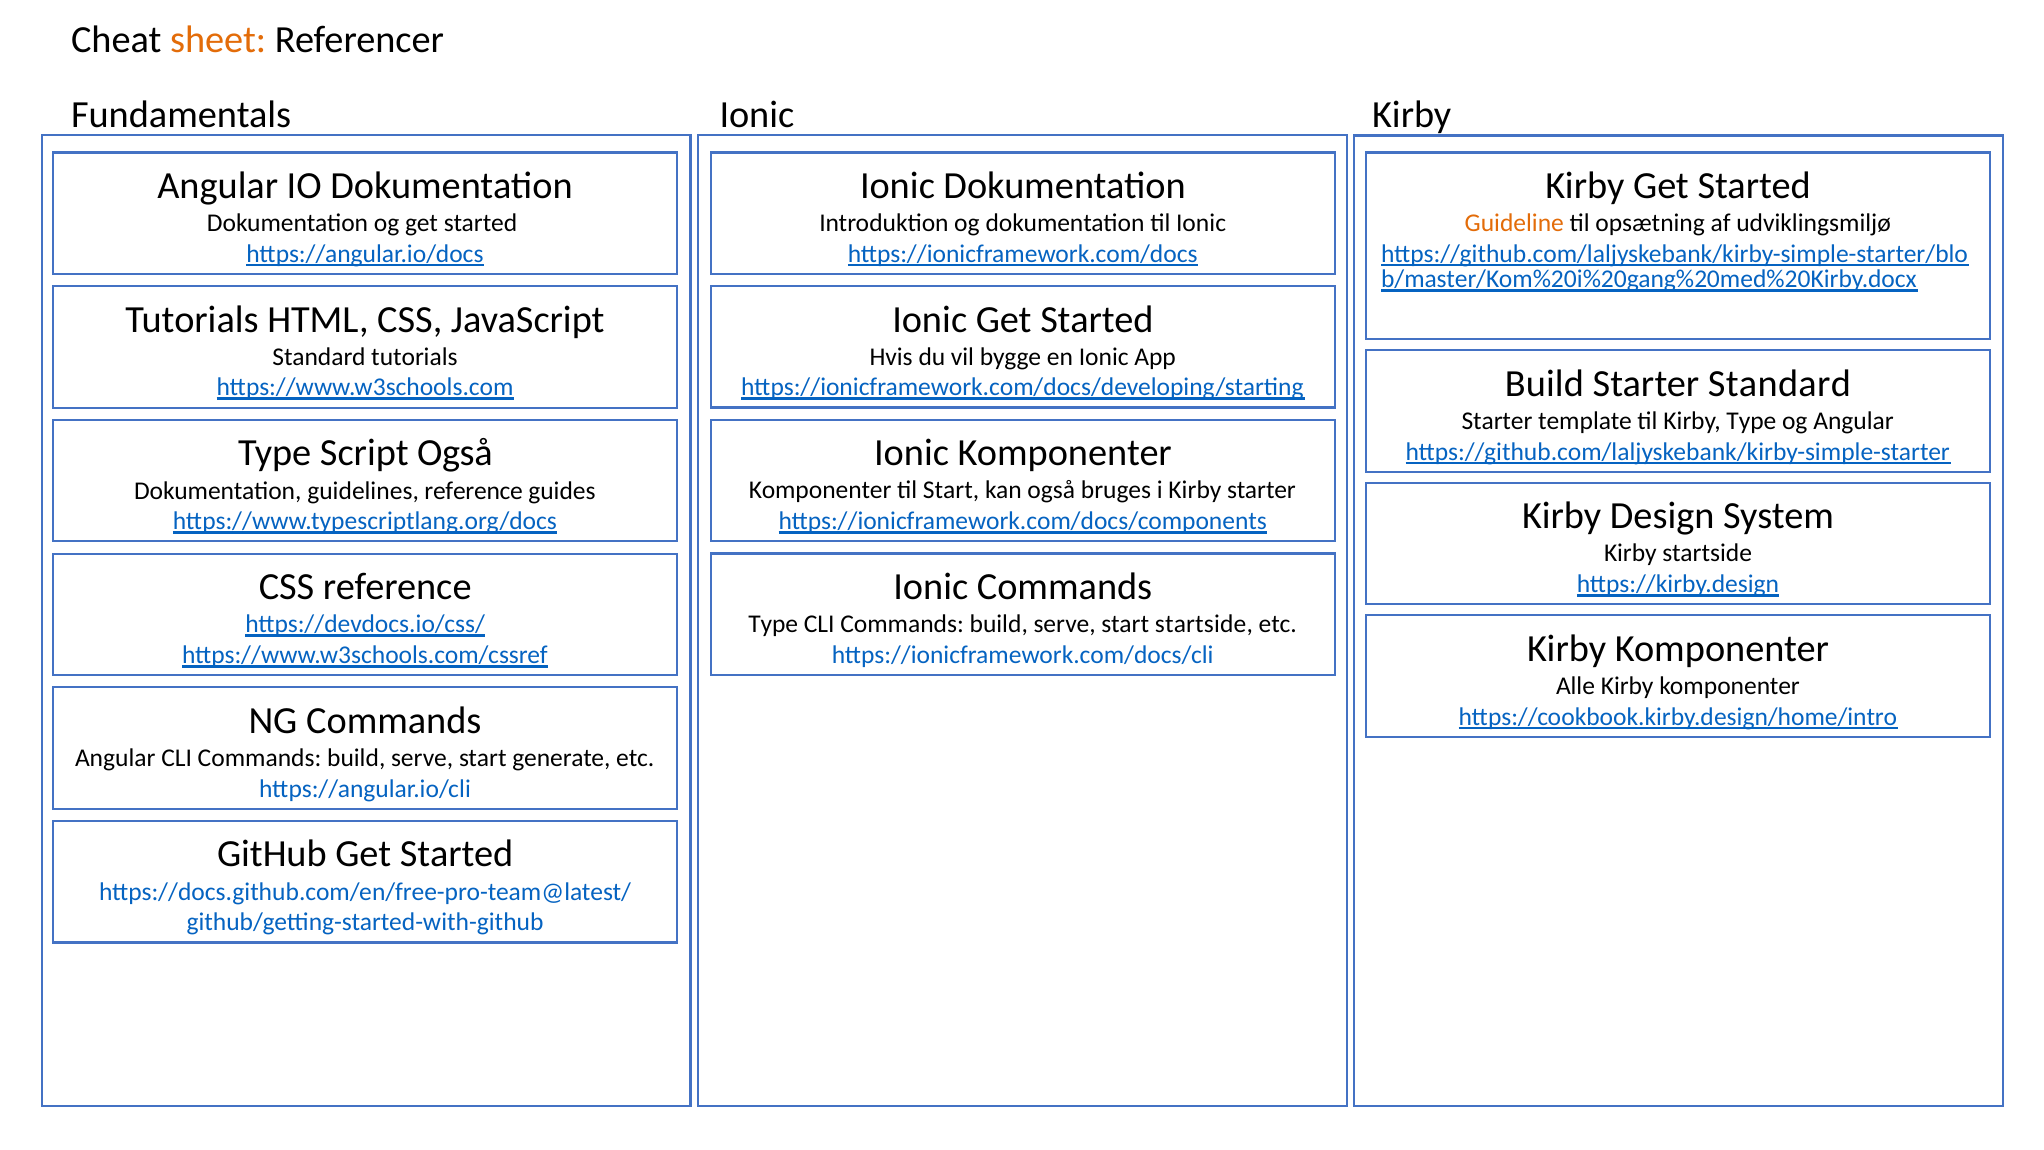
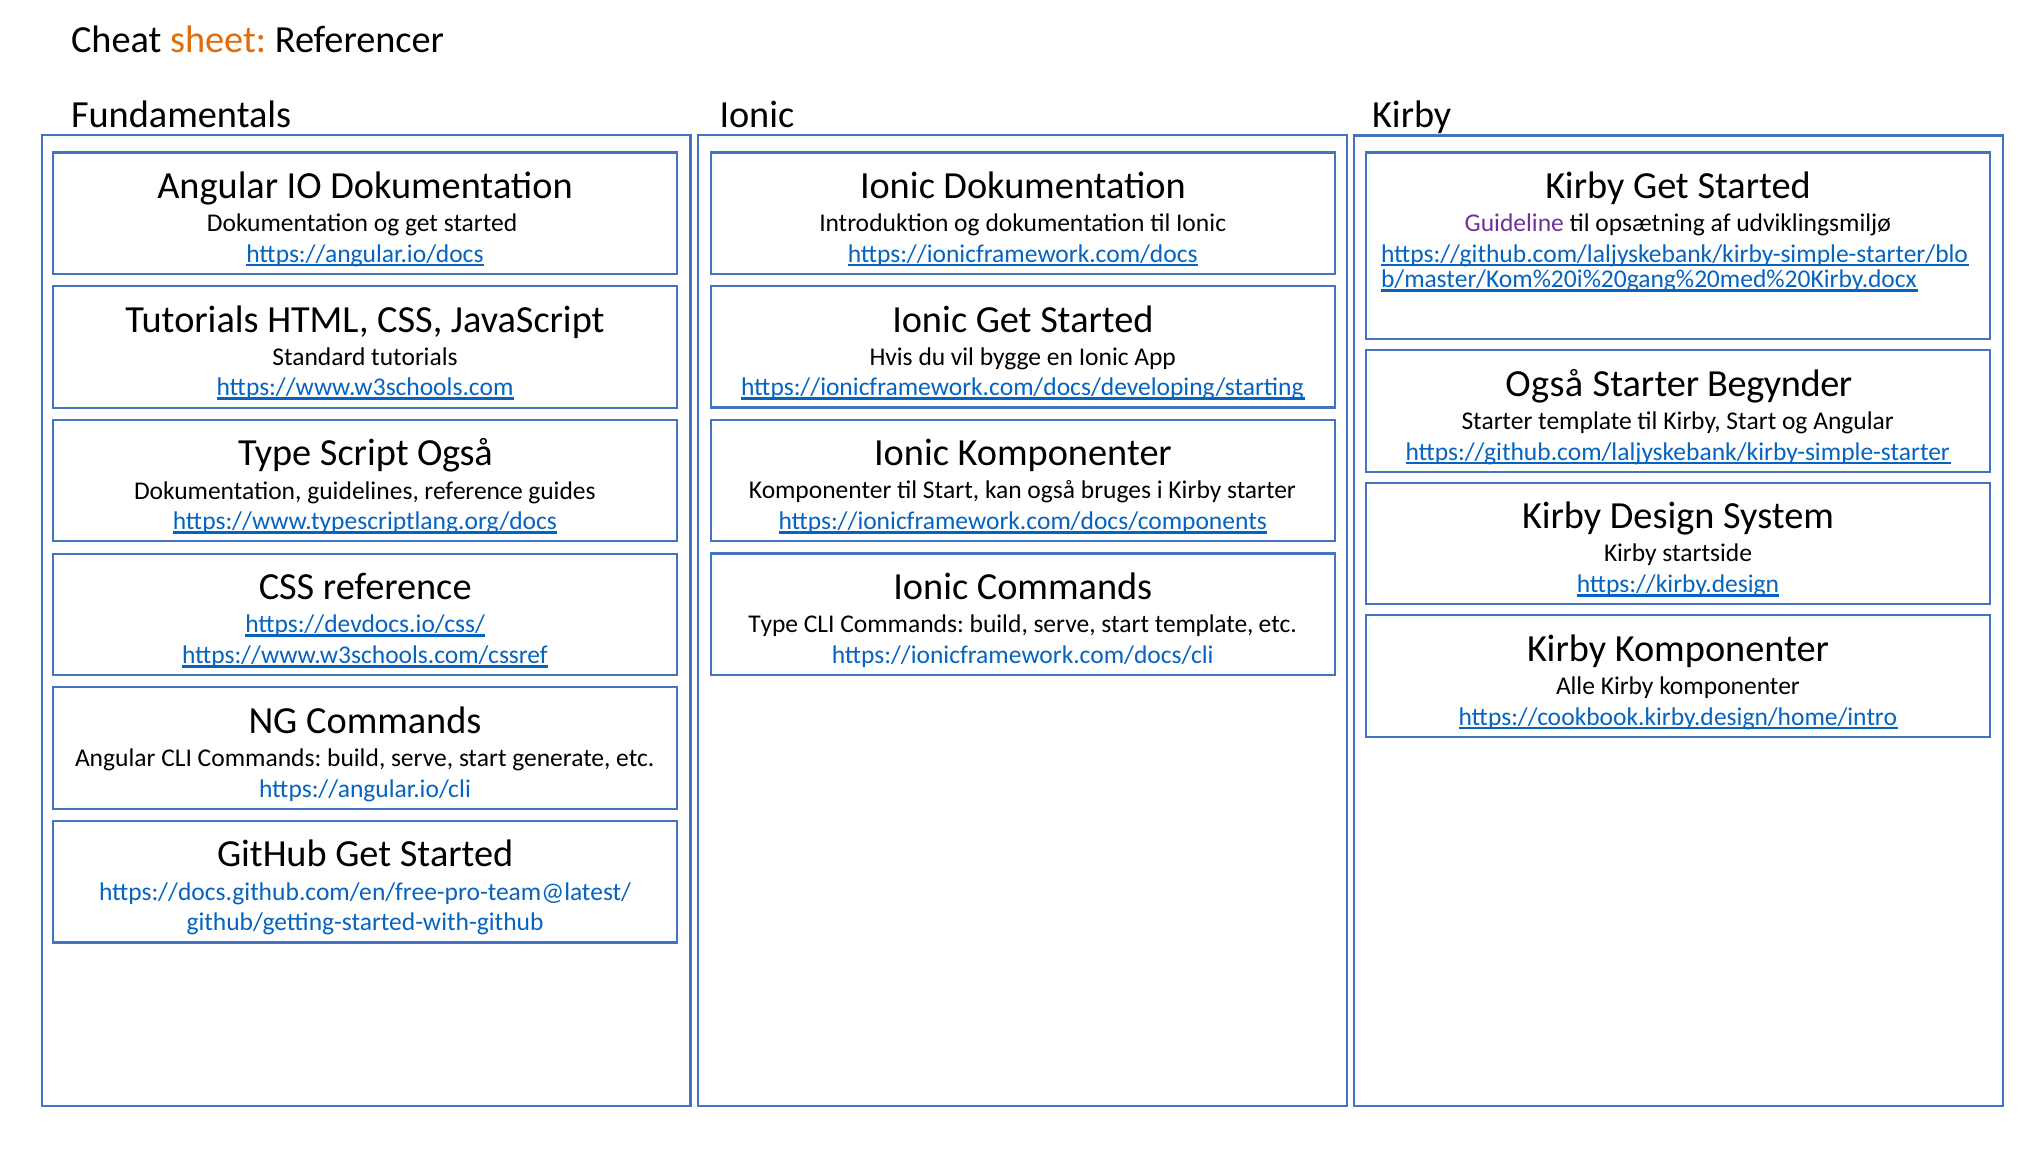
Guideline colour: orange -> purple
https://ionicframework.com/docs/developing/starting Build: Build -> Også
Starter Standard: Standard -> Begynder
Kirby Type: Type -> Start
start startside: startside -> template
